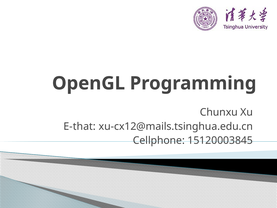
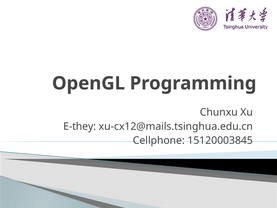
E-that: E-that -> E-they
